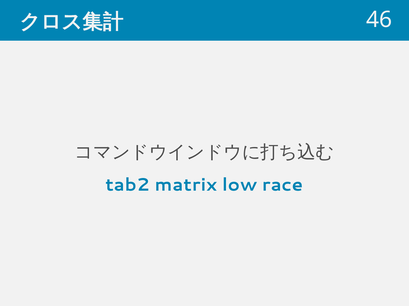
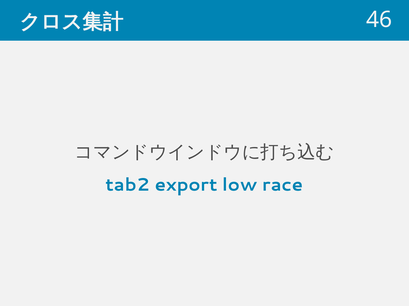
matrix: matrix -> export
